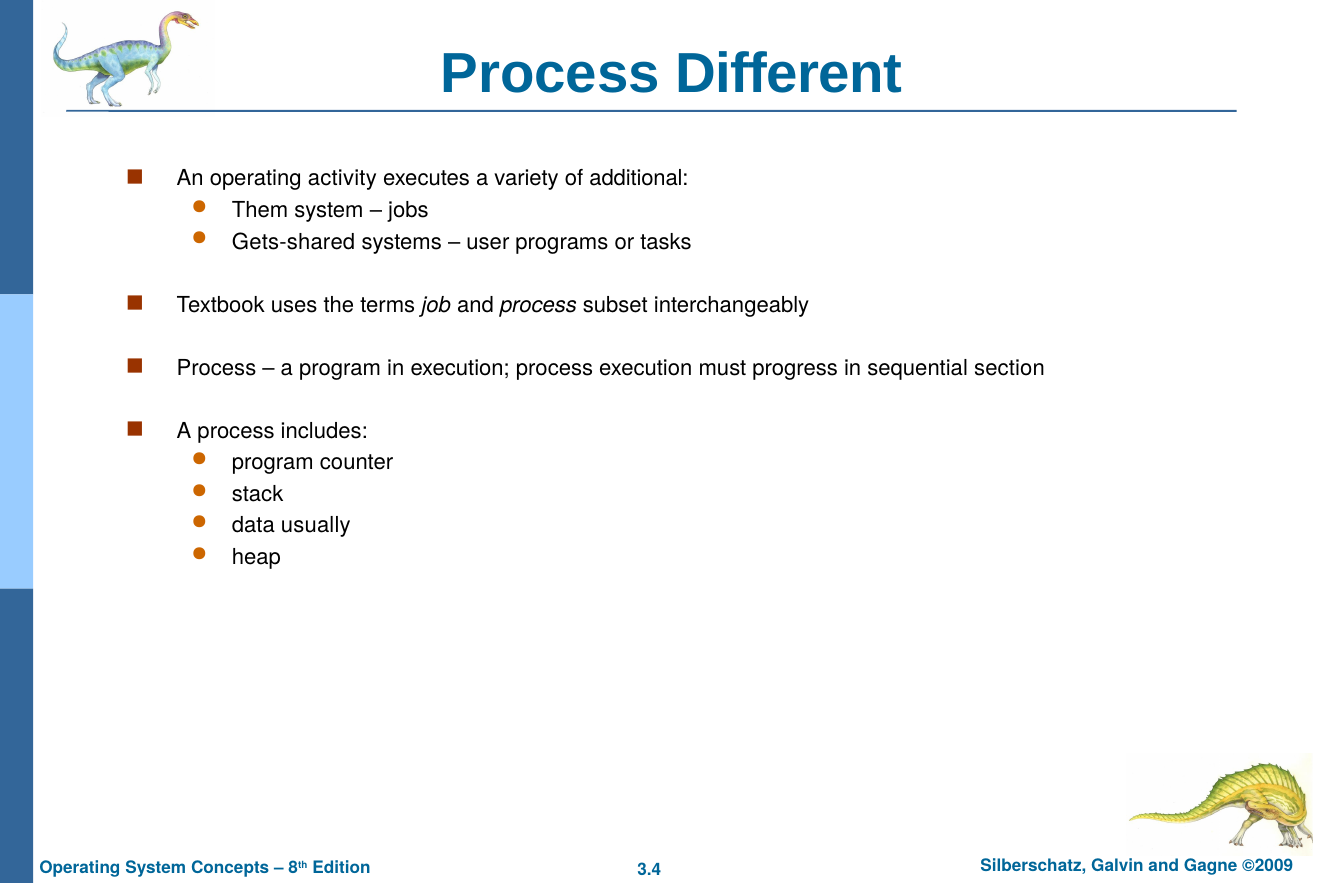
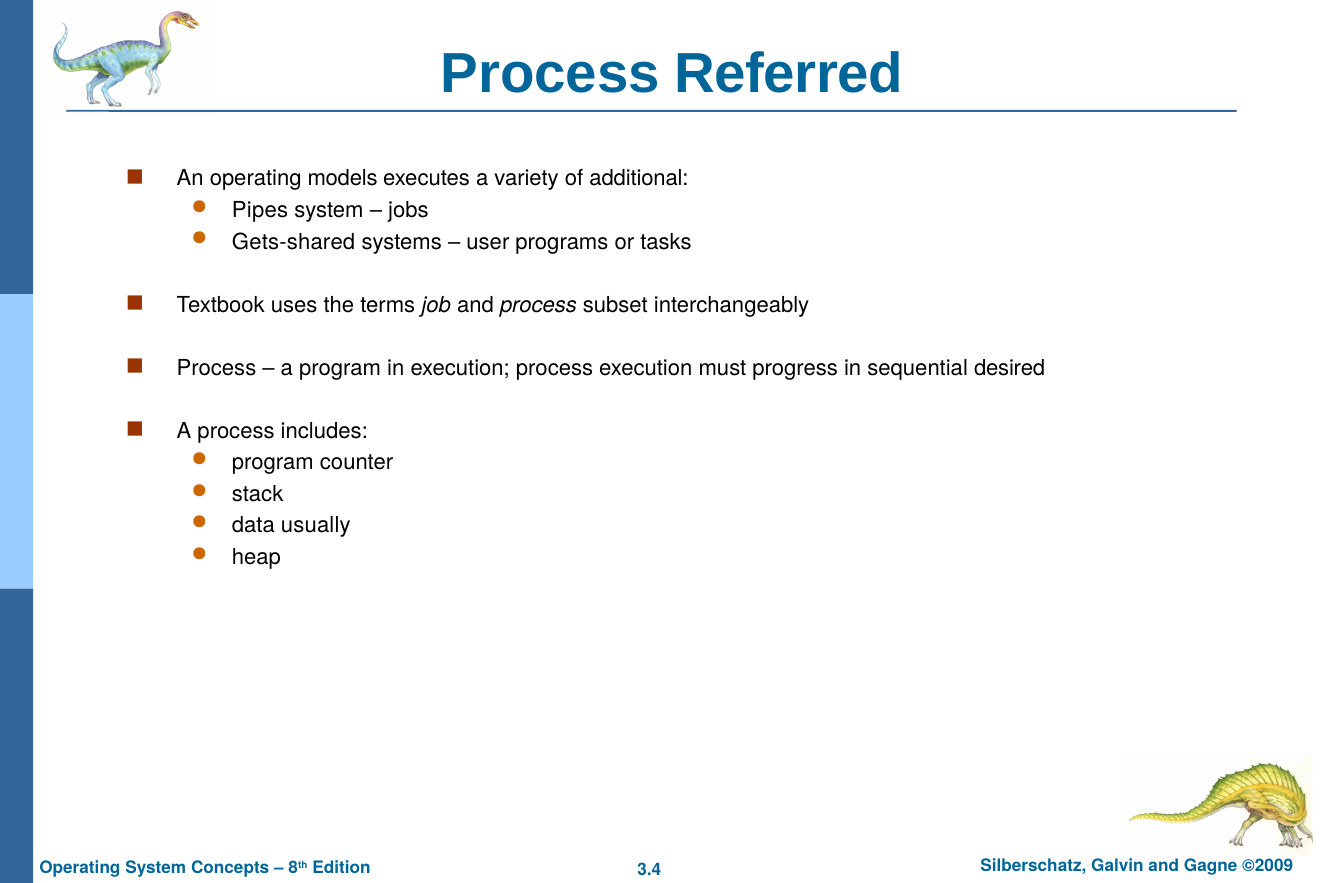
Different: Different -> Referred
activity: activity -> models
Them: Them -> Pipes
section: section -> desired
